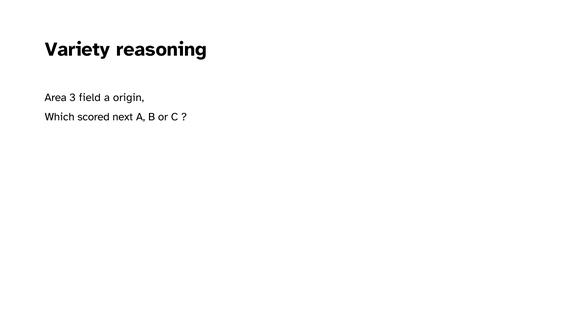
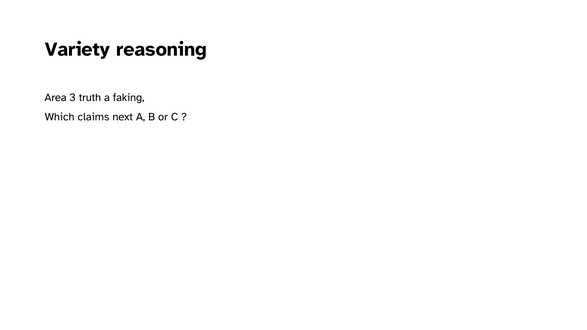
field: field -> truth
origin: origin -> faking
scored: scored -> claims
